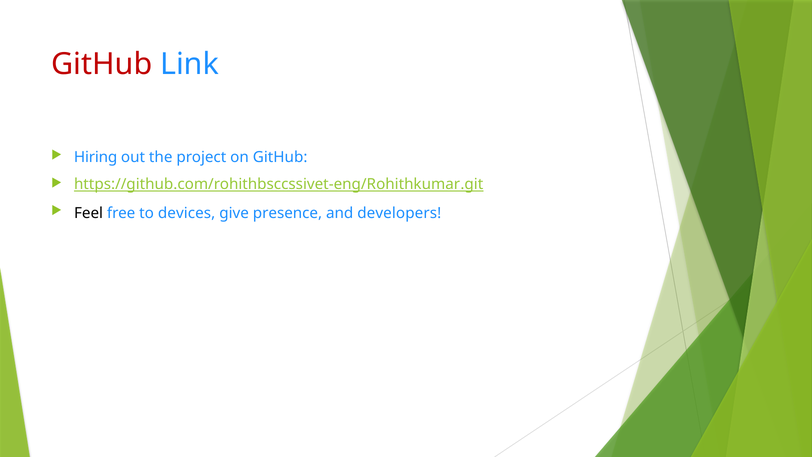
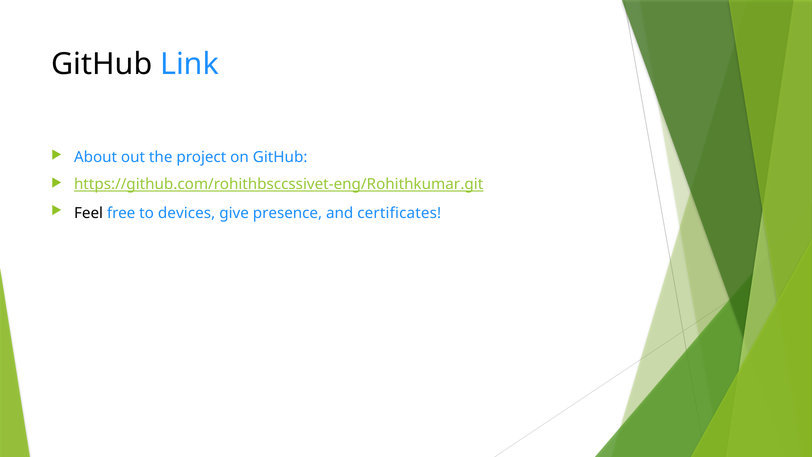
GitHub at (102, 64) colour: red -> black
Hiring: Hiring -> About
developers: developers -> certificates
